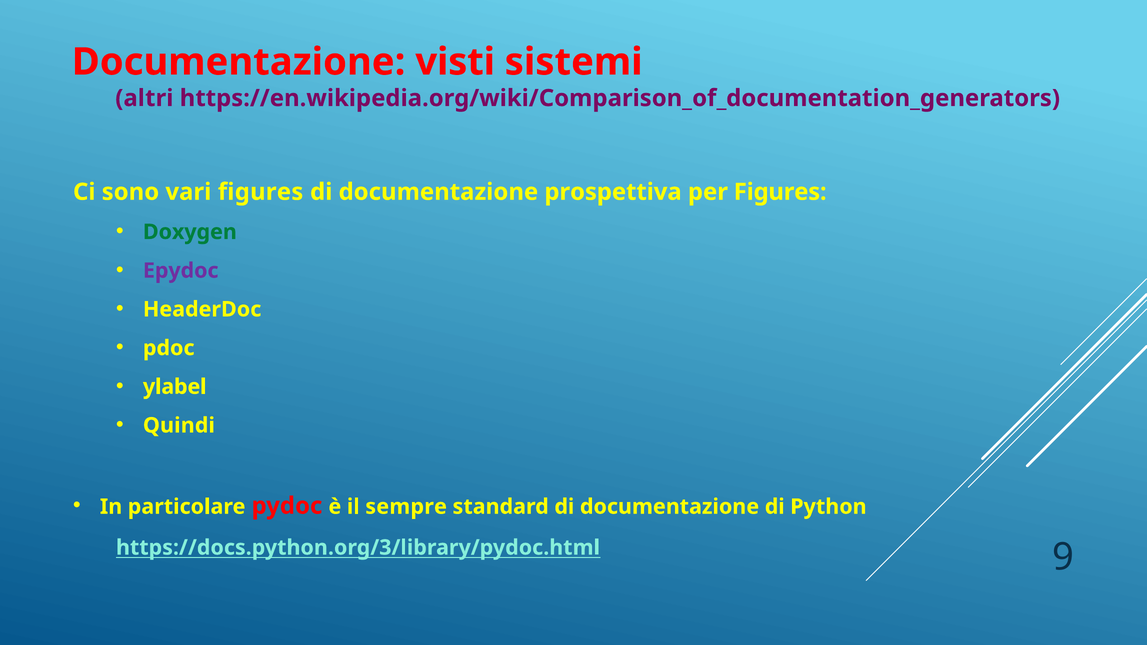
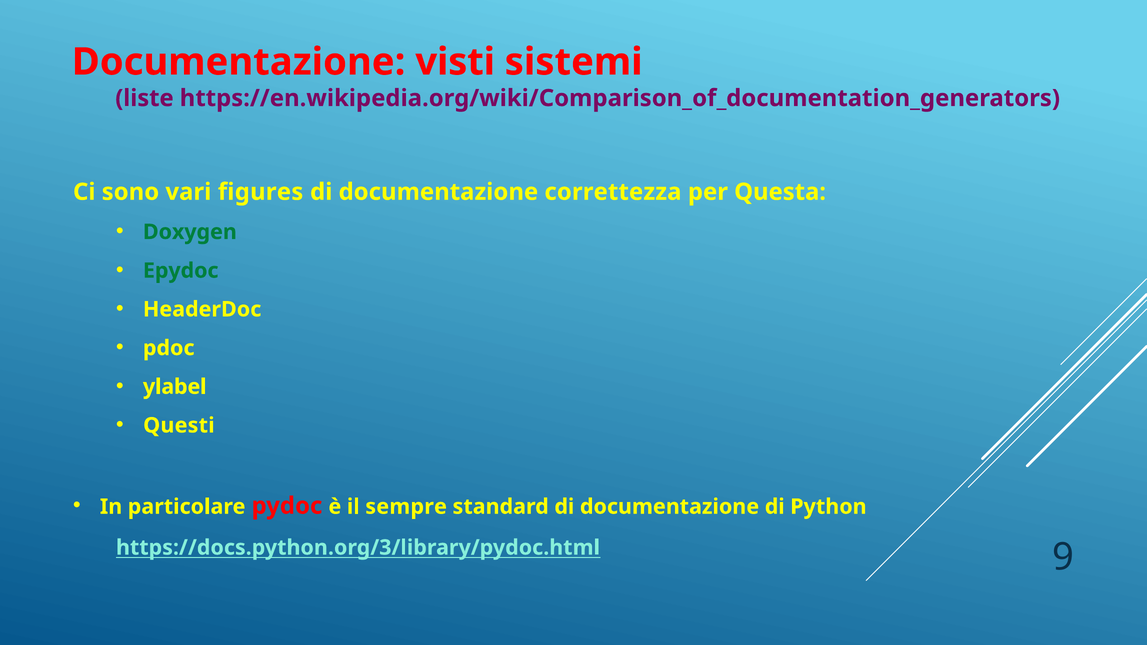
altri: altri -> liste
prospettiva: prospettiva -> correttezza
per Figures: Figures -> Questa
Epydoc colour: purple -> green
Quindi: Quindi -> Questi
